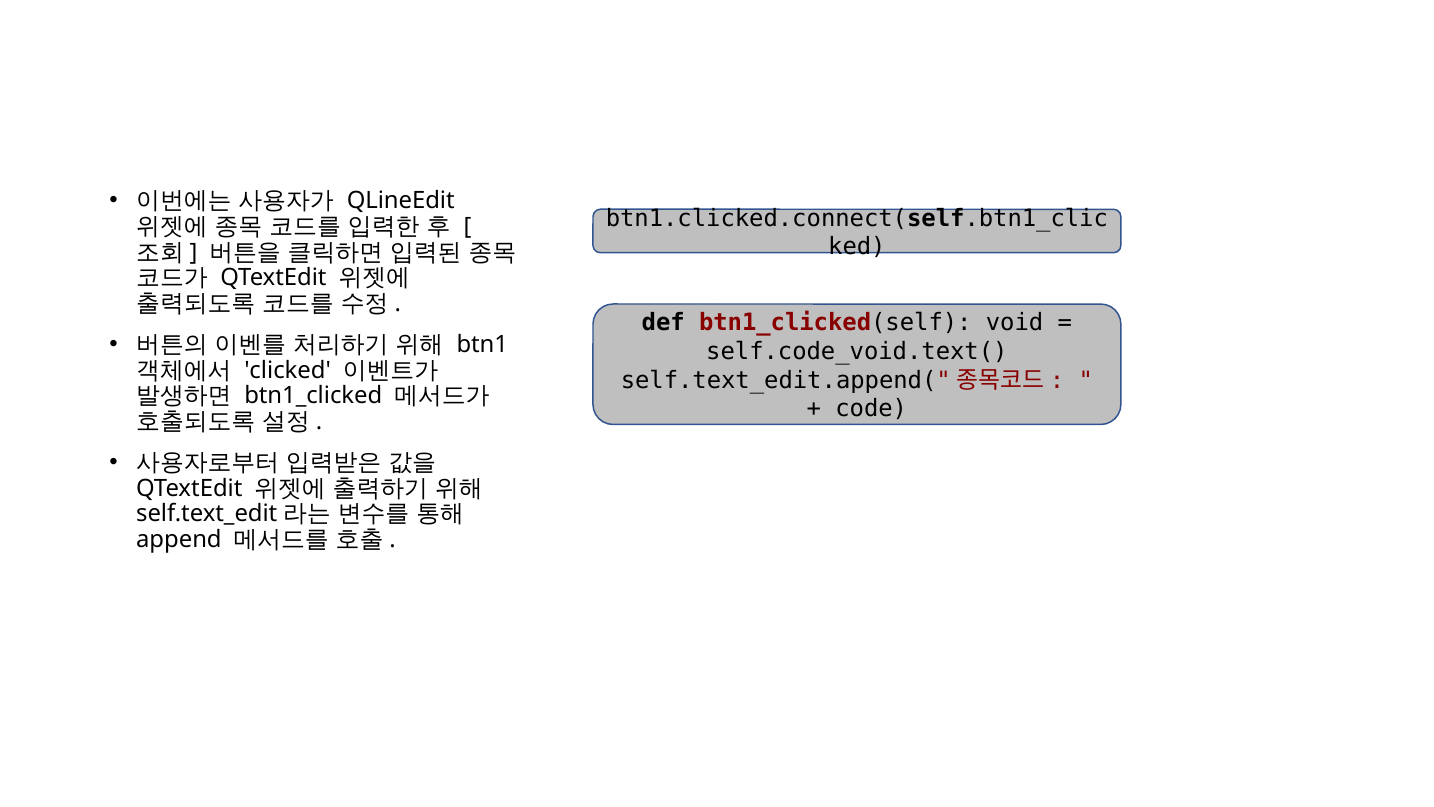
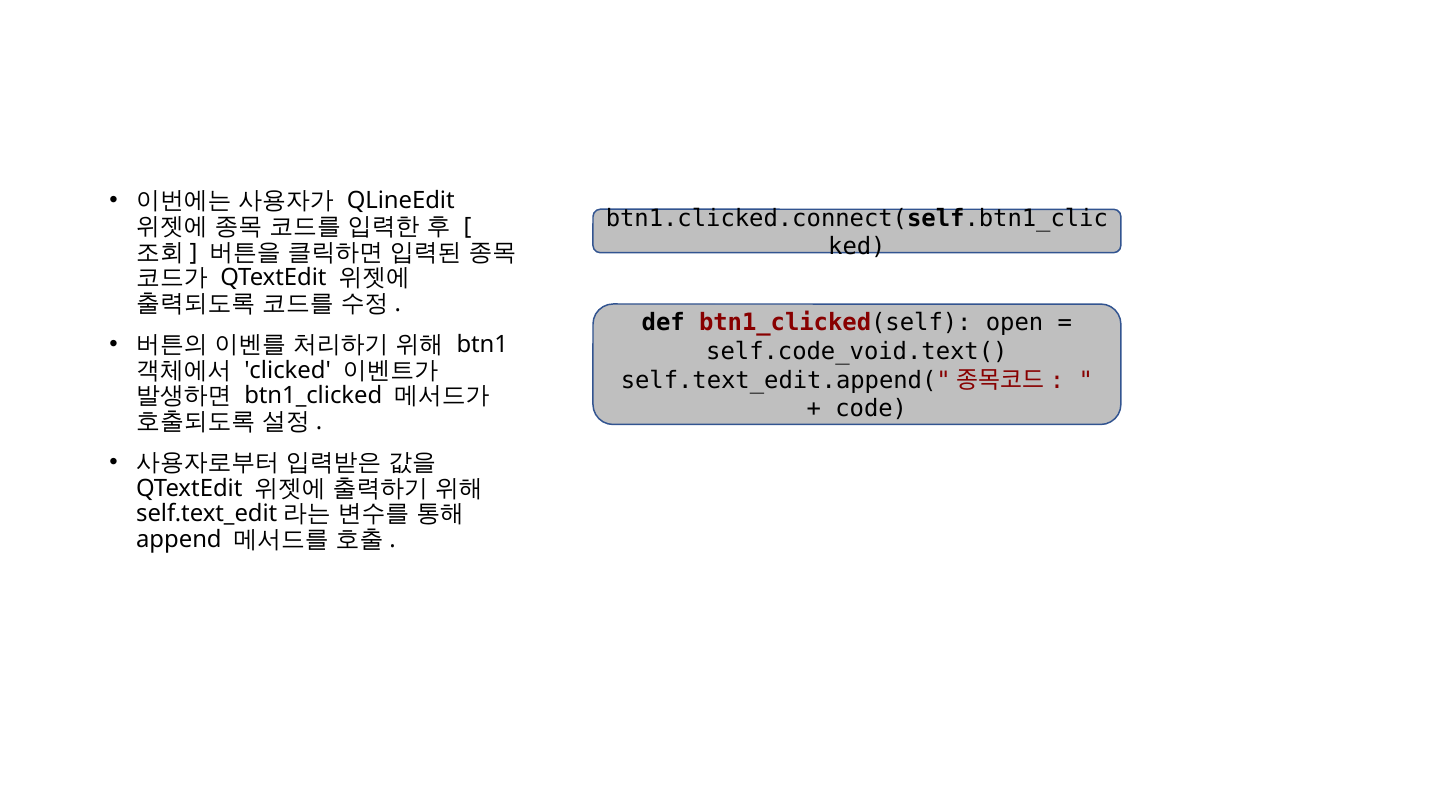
void: void -> open
